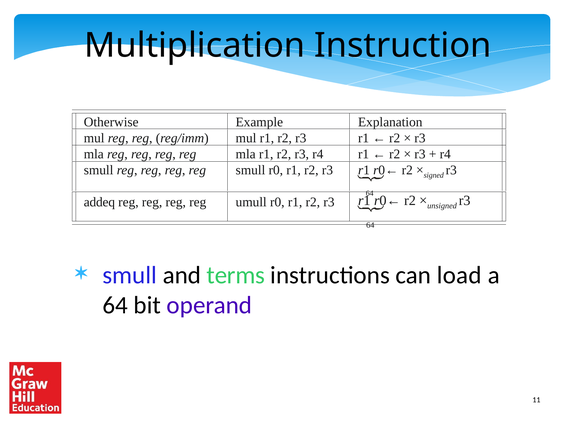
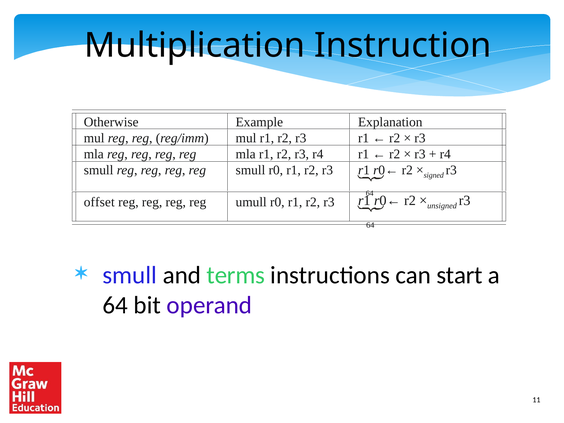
addeq: addeq -> offset
load: load -> start
